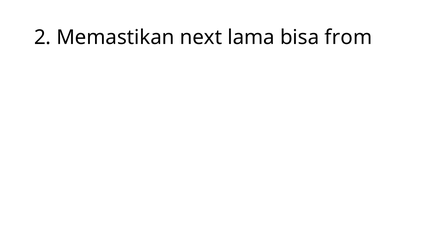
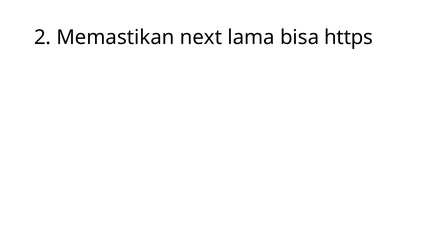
from: from -> https
